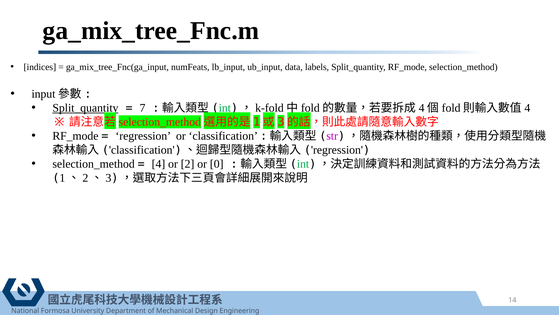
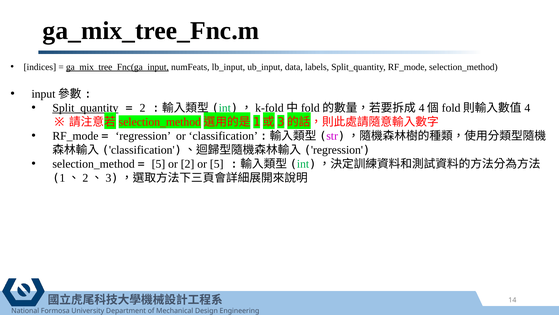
ga_mix_tree_Fnc(ga_input underline: none -> present
7 at (143, 108): 7 -> 2
4 at (158, 164): 4 -> 5
or 0: 0 -> 5
